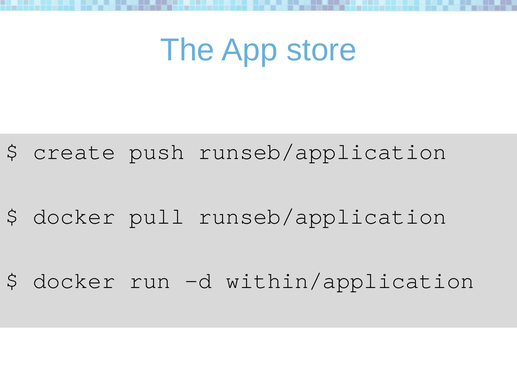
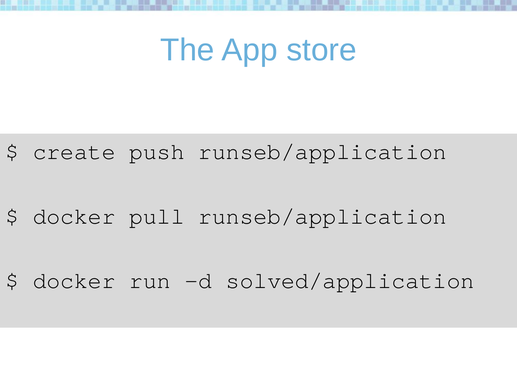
within/application: within/application -> solved/application
